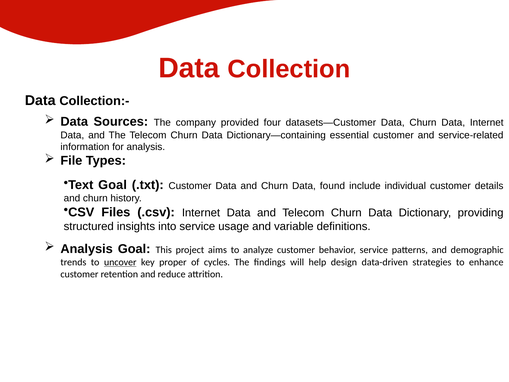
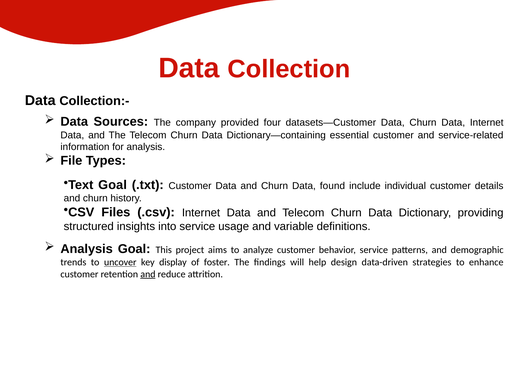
proper: proper -> display
cycles: cycles -> foster
and at (148, 274) underline: none -> present
